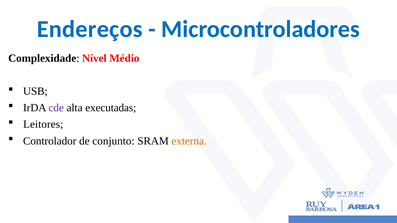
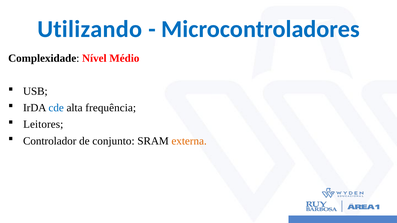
Endereços: Endereços -> Utilizando
cde colour: purple -> blue
executadas: executadas -> frequência
